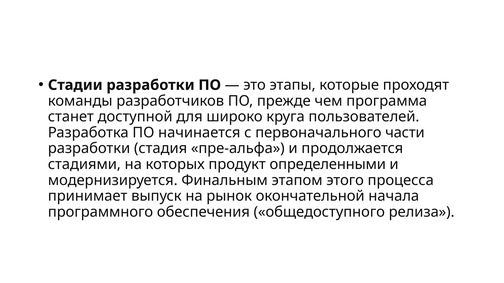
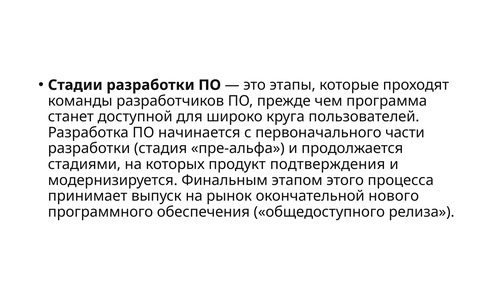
определенными: определенными -> подтверждения
начала: начала -> нового
